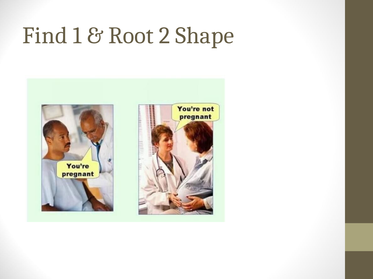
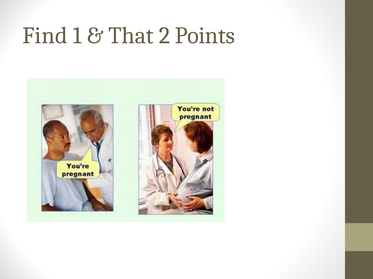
Root: Root -> That
Shape: Shape -> Points
